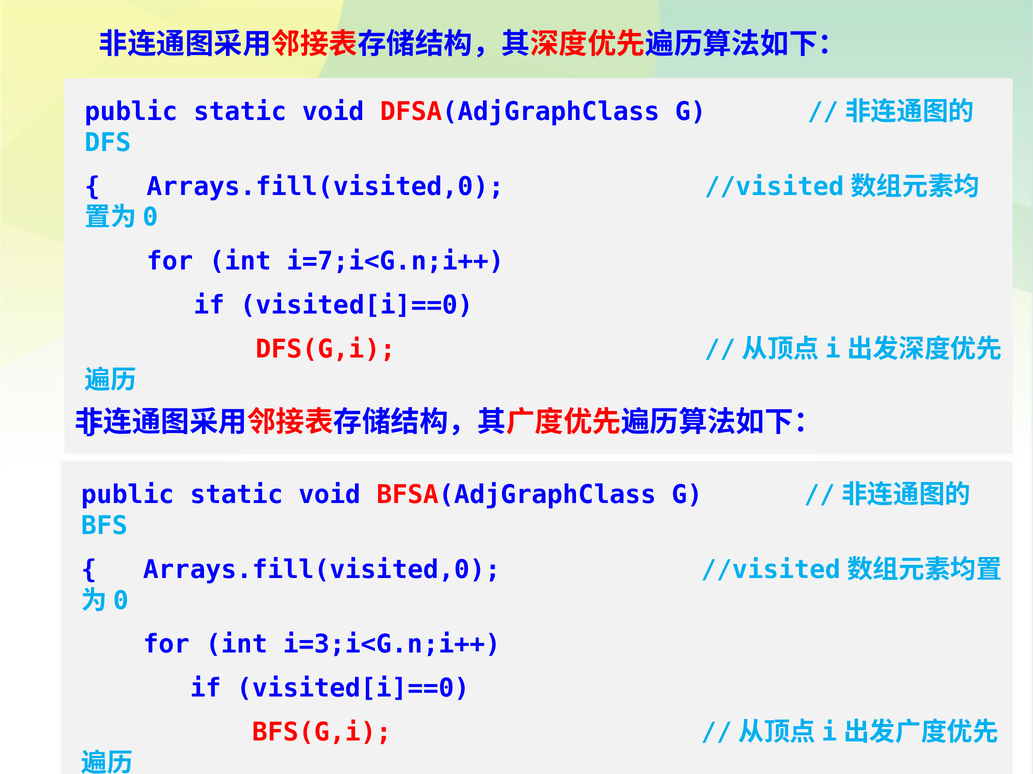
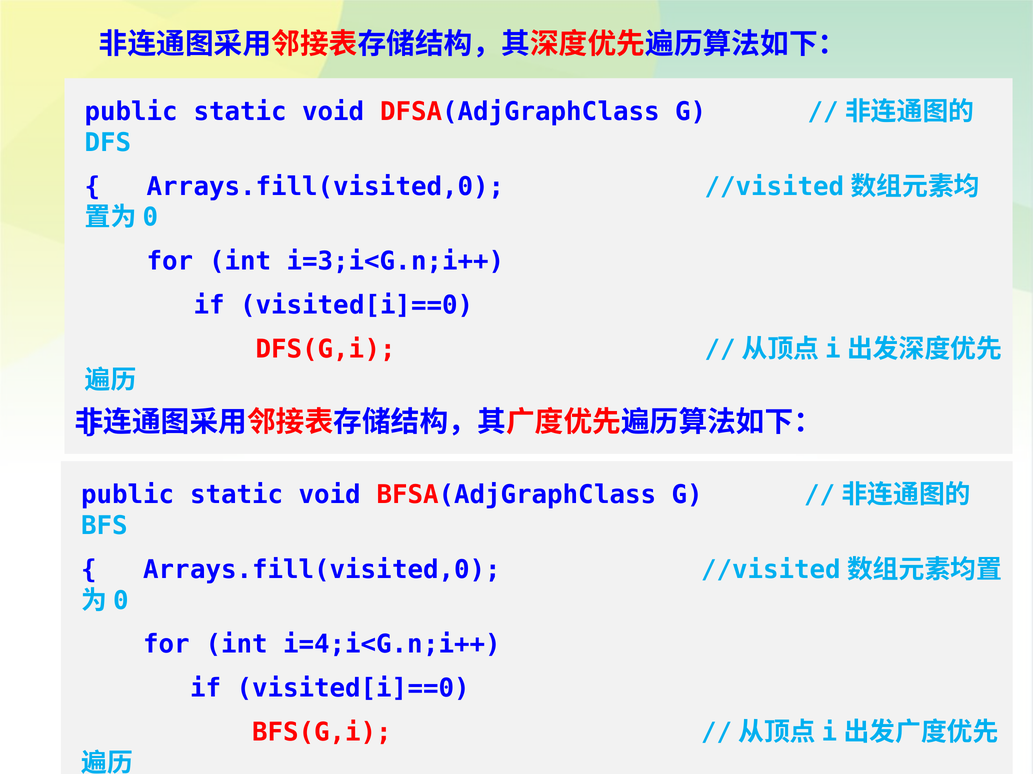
i=7;i<G.n;i++: i=7;i<G.n;i++ -> i=3;i<G.n;i++
i=3;i<G.n;i++: i=3;i<G.n;i++ -> i=4;i<G.n;i++
